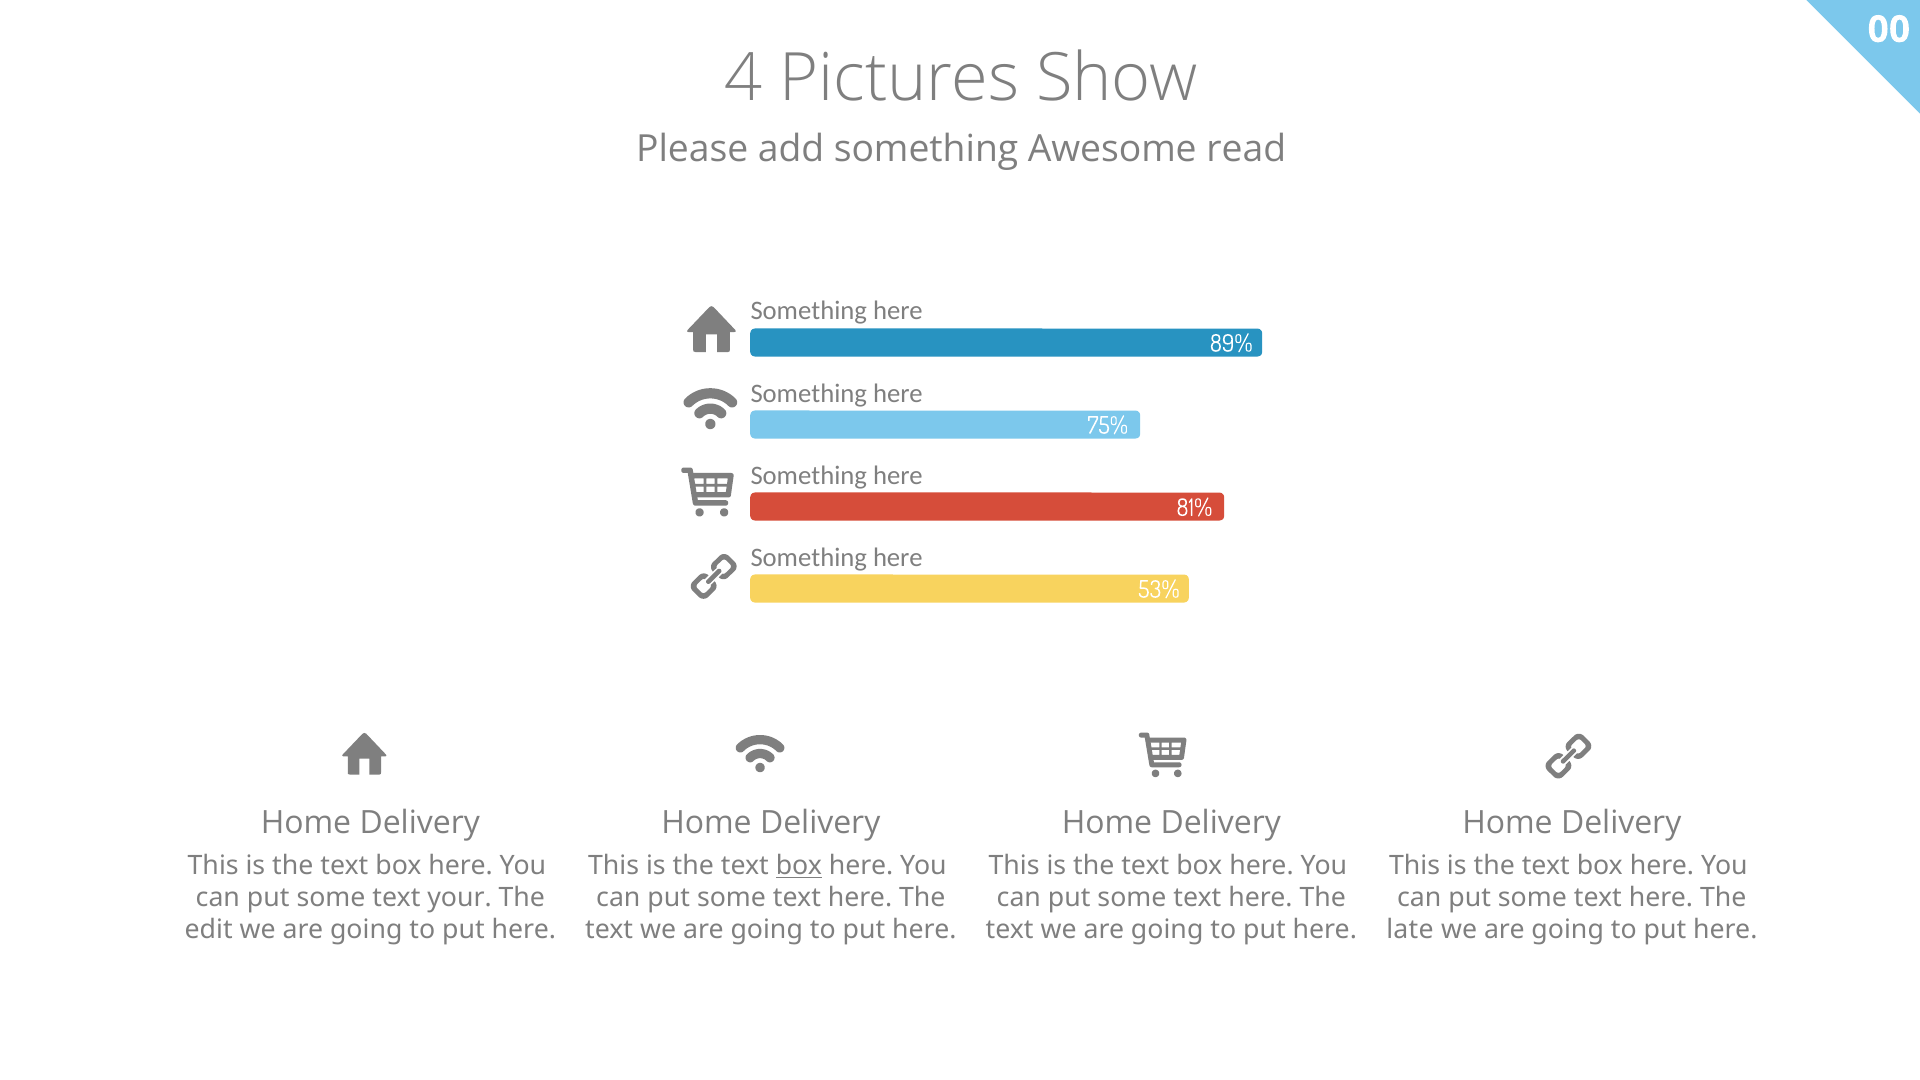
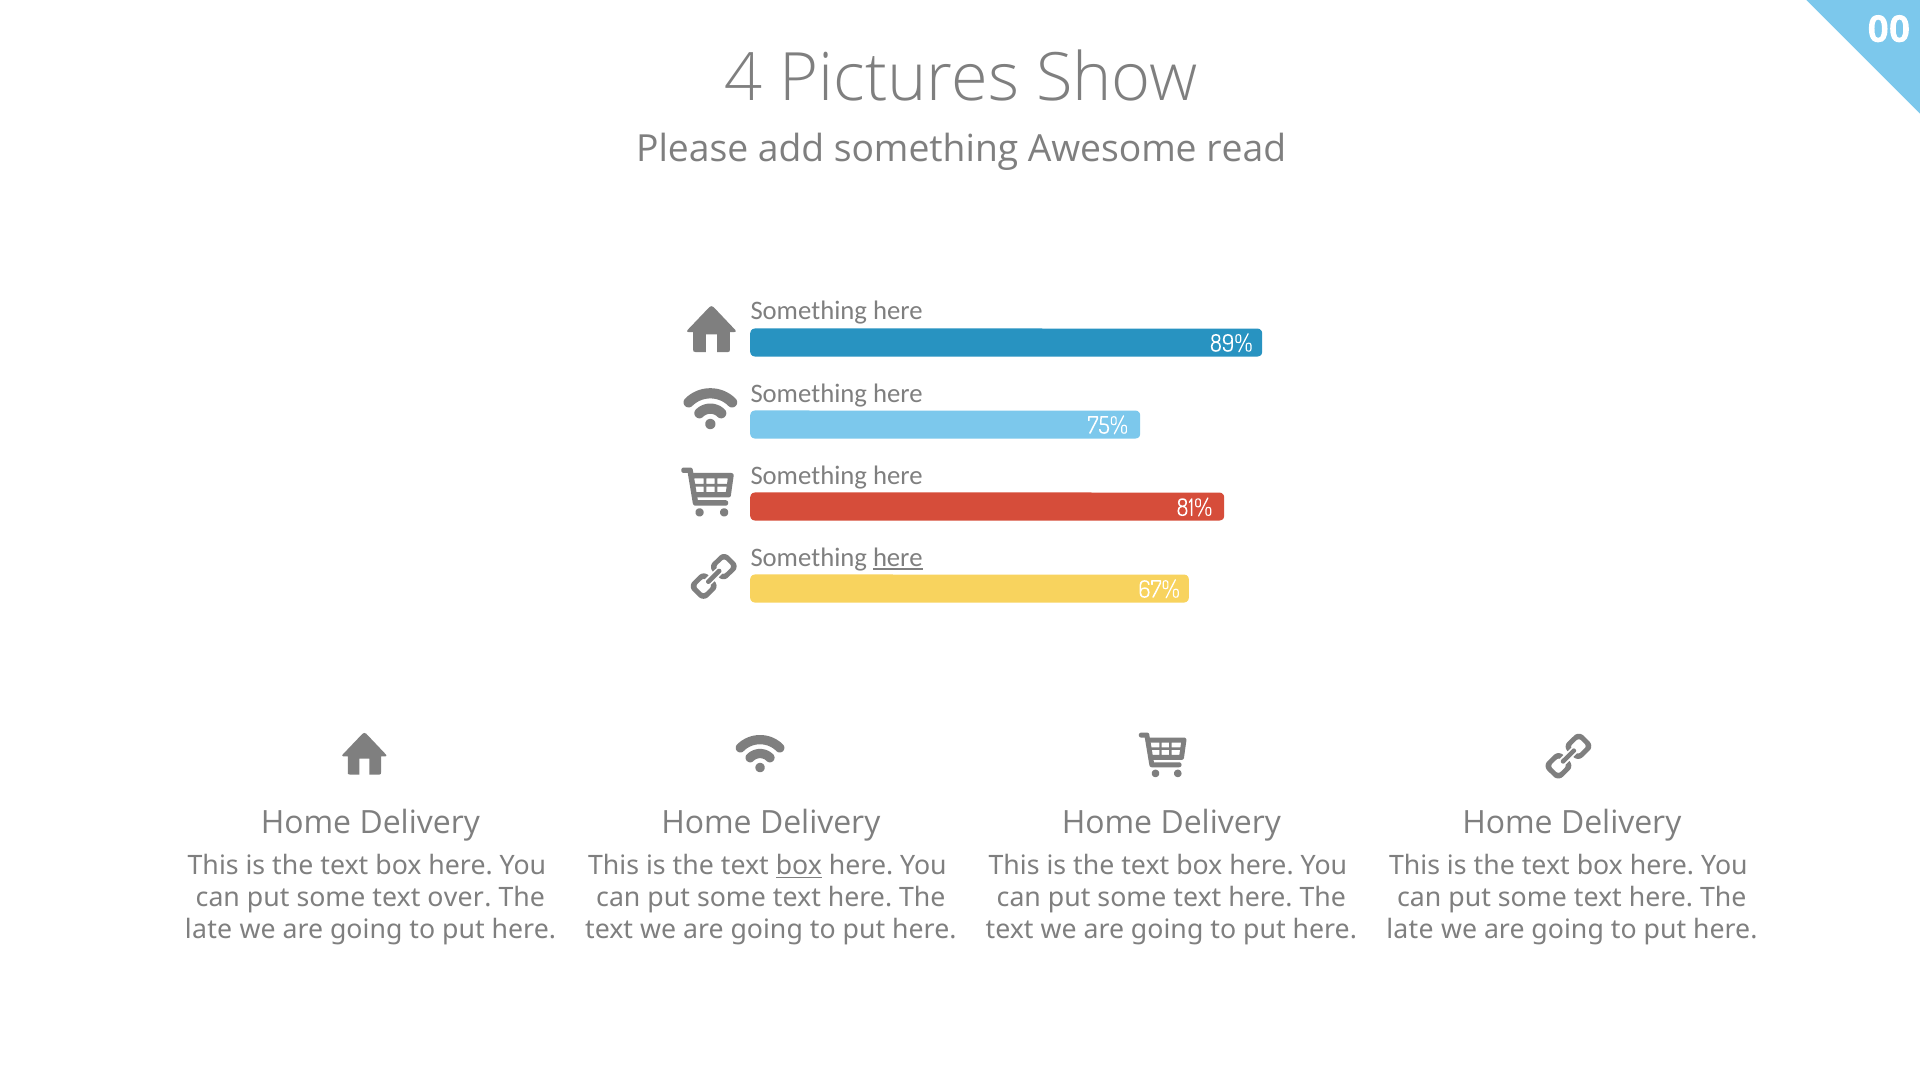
here at (898, 558) underline: none -> present
53%: 53% -> 67%
your: your -> over
edit at (209, 930): edit -> late
